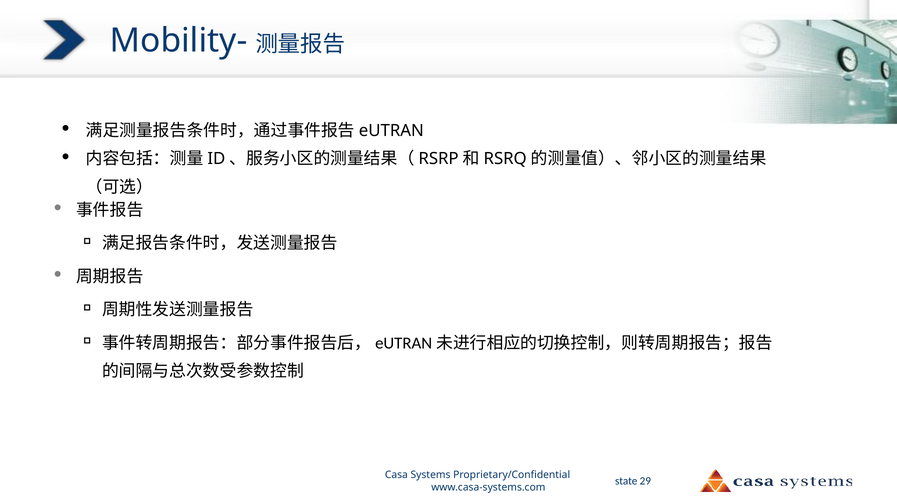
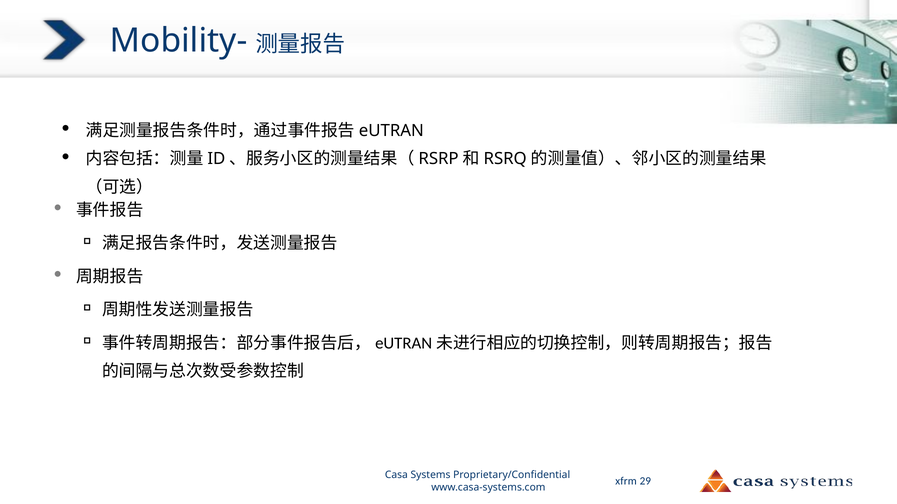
state: state -> xfrm
